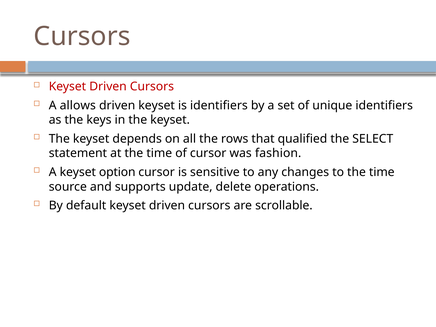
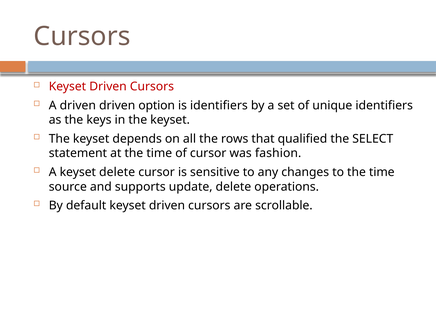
A allows: allows -> driven
driven keyset: keyset -> option
keyset option: option -> delete
